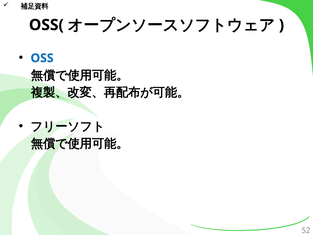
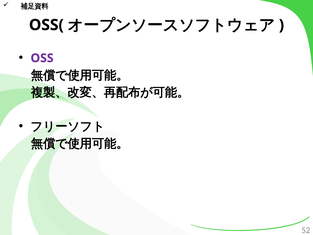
OSS colour: blue -> purple
